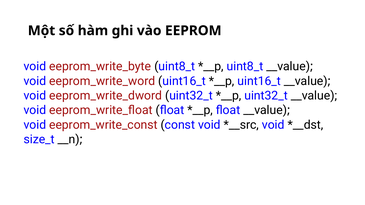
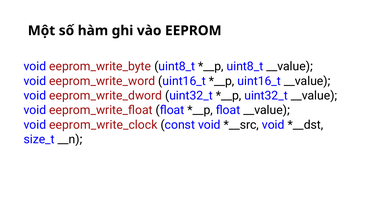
eeprom_write_const: eeprom_write_const -> eeprom_write_clock
